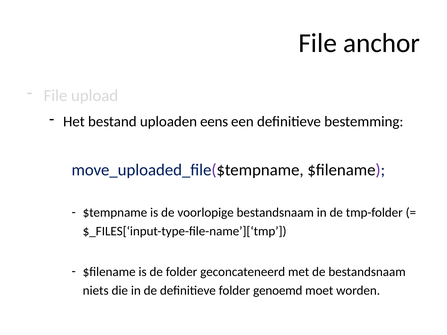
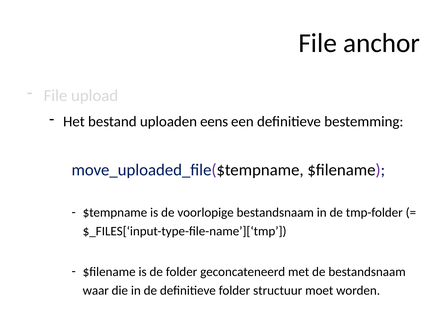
niets: niets -> waar
genoemd: genoemd -> structuur
